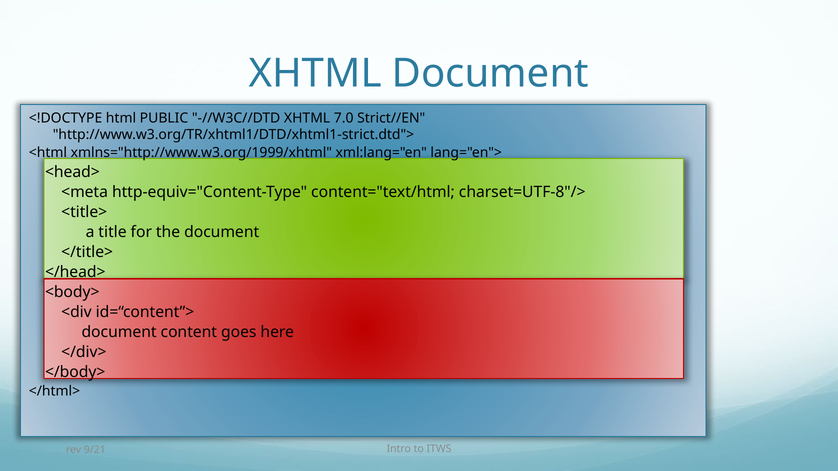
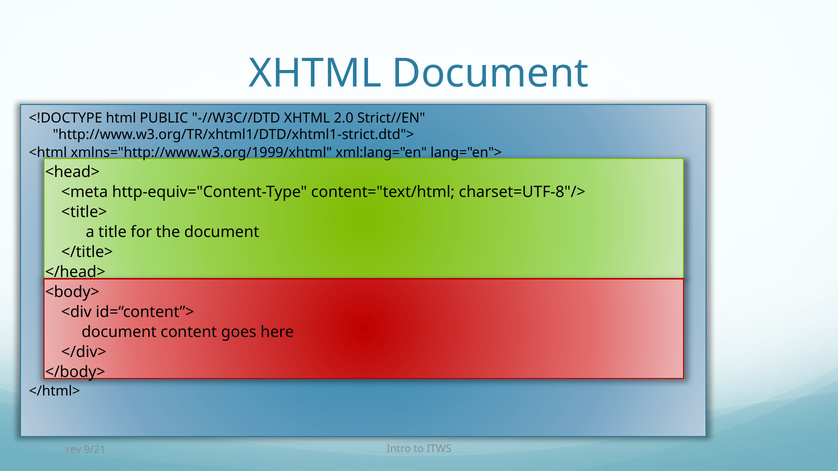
7.0: 7.0 -> 2.0
